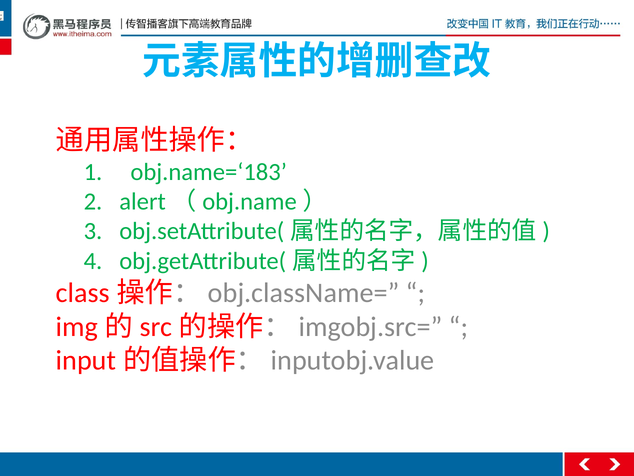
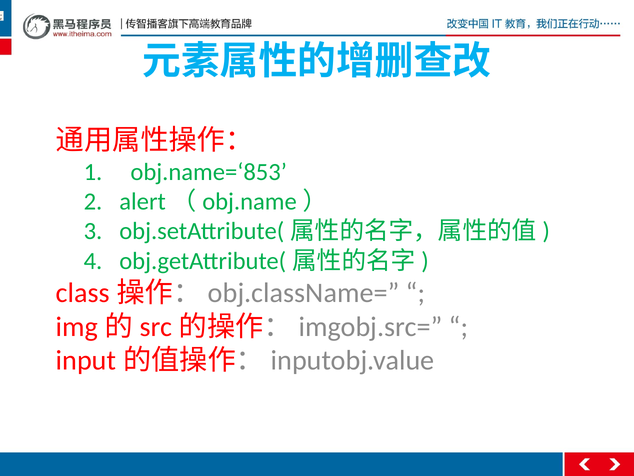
obj.name=‘183: obj.name=‘183 -> obj.name=‘853
